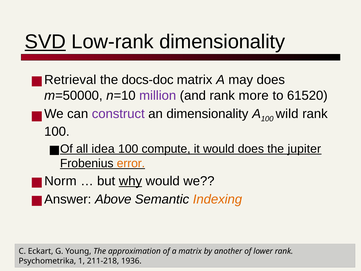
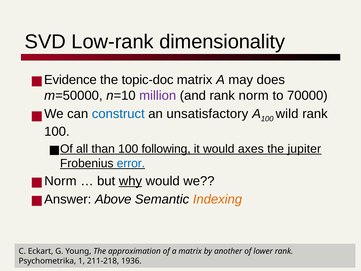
SVD underline: present -> none
Retrieval: Retrieval -> Evidence
docs-doc: docs-doc -> topic-doc
rank more: more -> norm
61520: 61520 -> 70000
construct colour: purple -> blue
an dimensionality: dimensionality -> unsatisfactory
idea: idea -> than
compute: compute -> following
would does: does -> axes
error colour: orange -> blue
